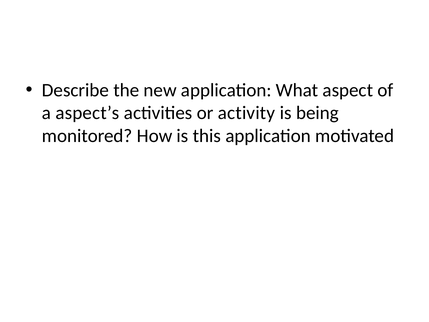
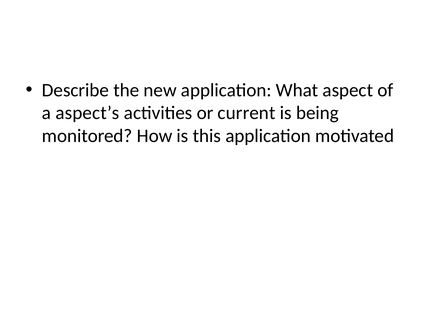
activity: activity -> current
